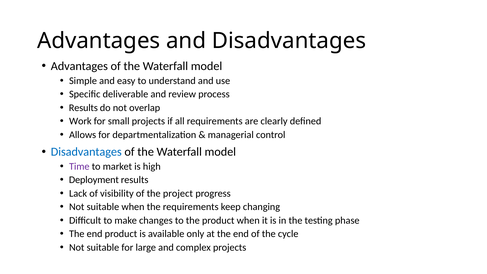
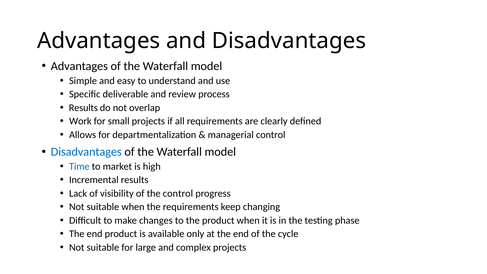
Time colour: purple -> blue
Deployment: Deployment -> Incremental
the project: project -> control
